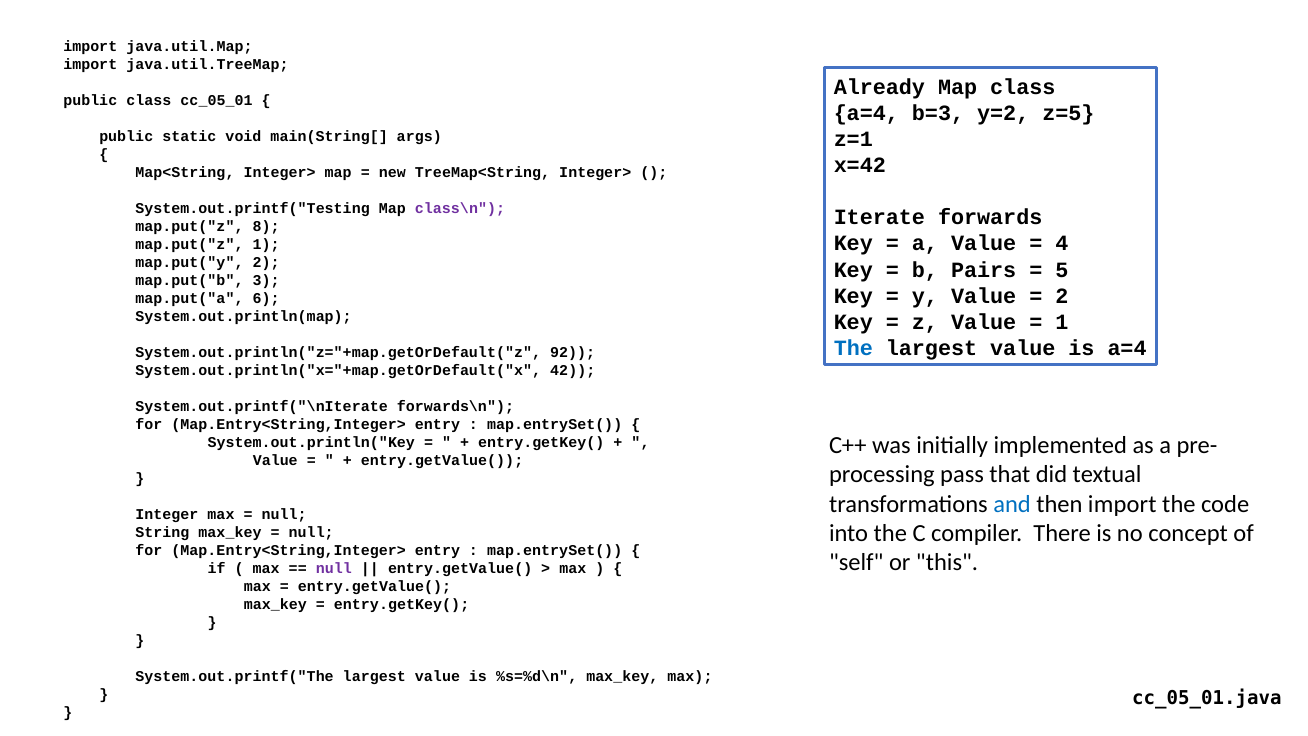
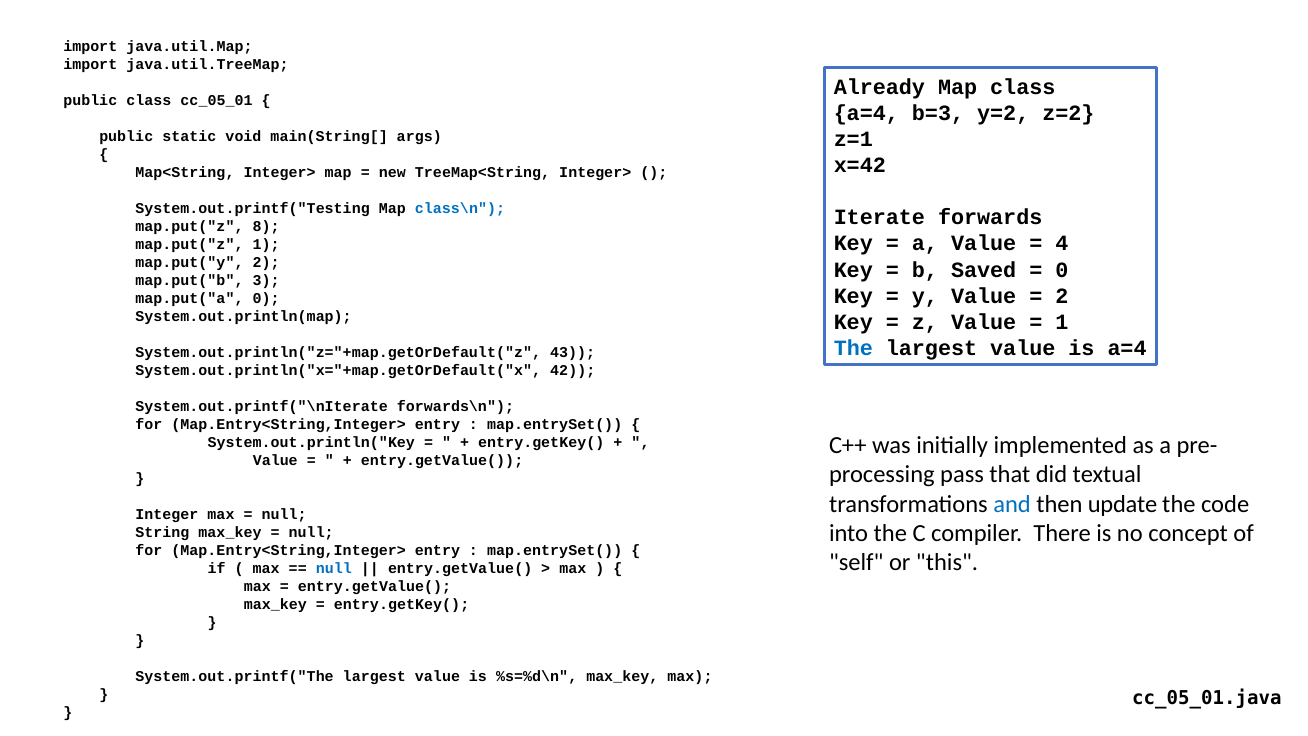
z=5: z=5 -> z=2
class\n colour: purple -> blue
Pairs: Pairs -> Saved
5 at (1062, 270): 5 -> 0
map.put("a 6: 6 -> 0
92: 92 -> 43
then import: import -> update
null at (334, 568) colour: purple -> blue
